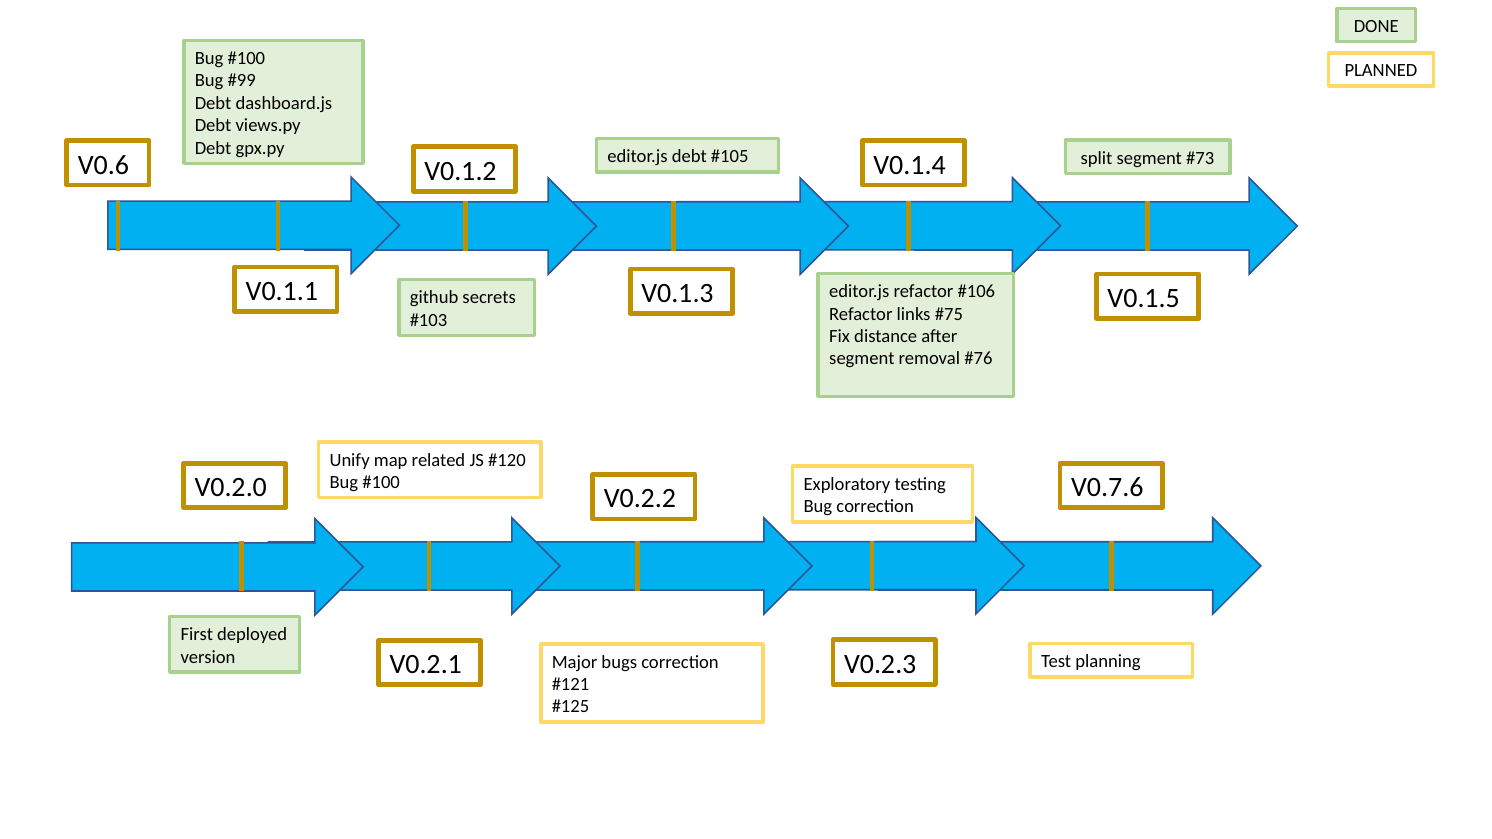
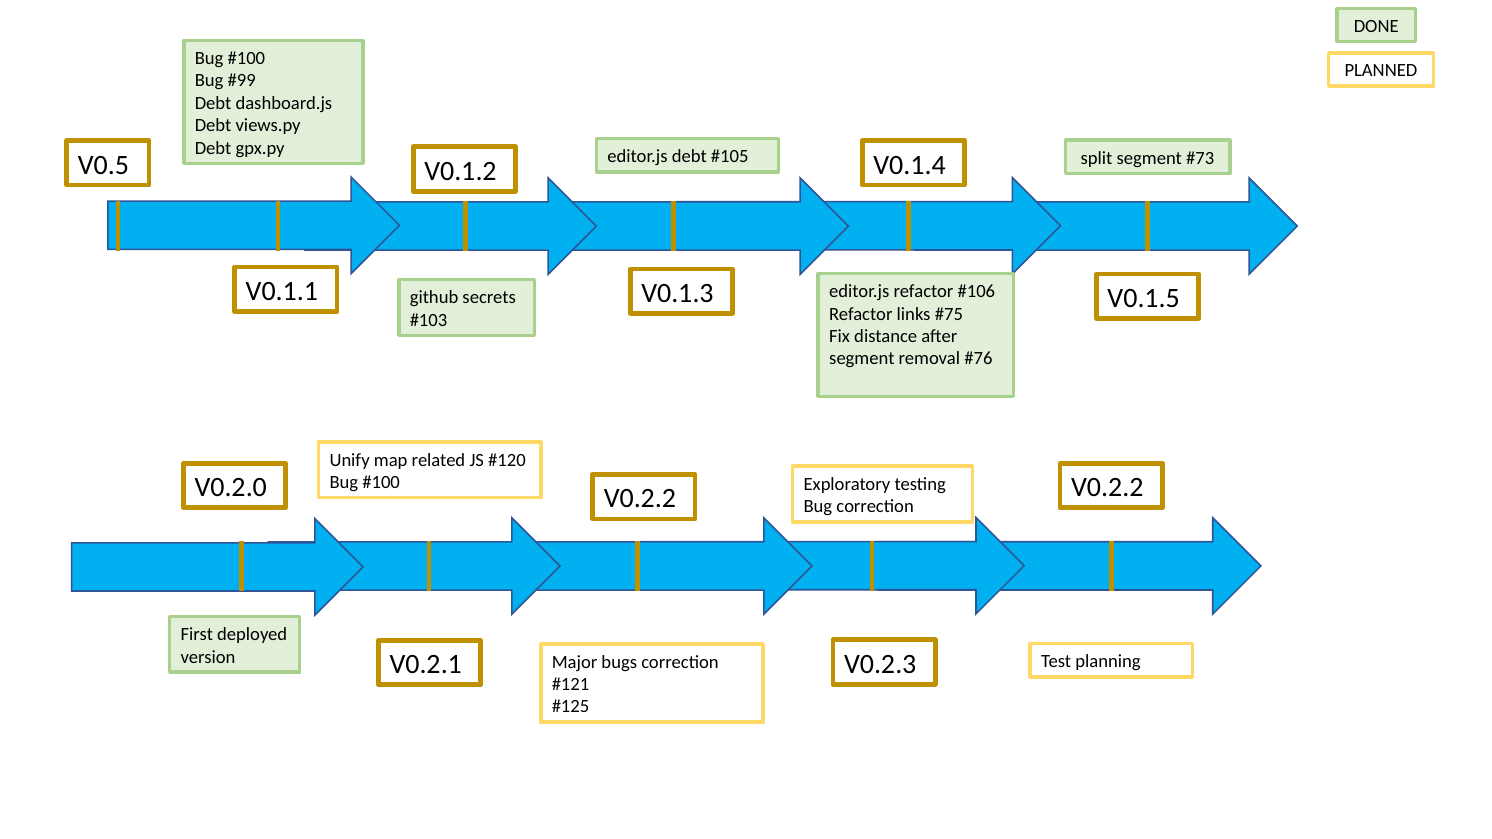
V0.6: V0.6 -> V0.5
V0.7.6 at (1107, 488): V0.7.6 -> V0.2.2
